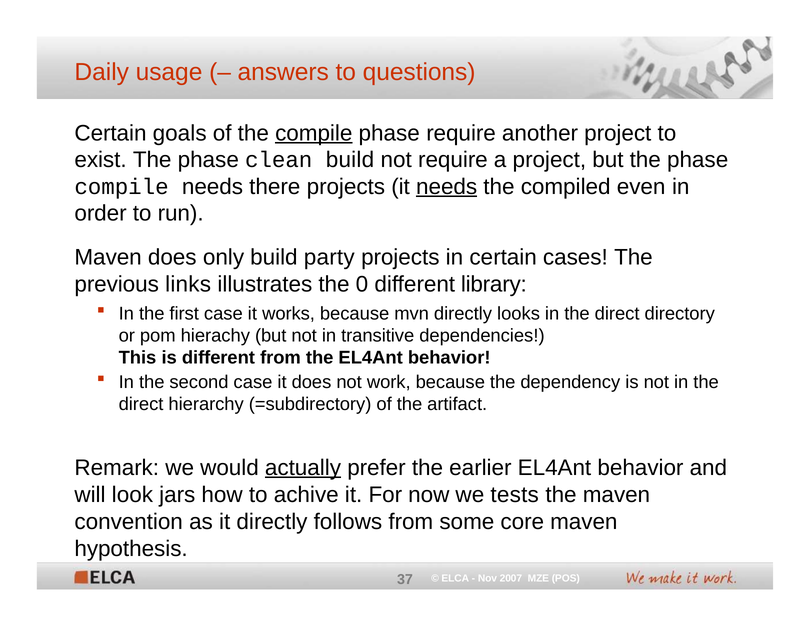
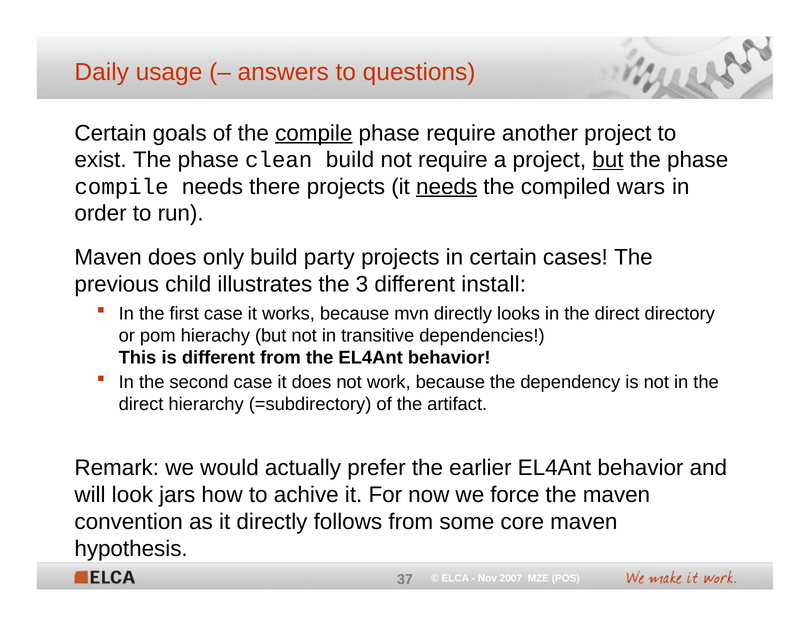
but at (608, 160) underline: none -> present
even: even -> wars
links: links -> child
0: 0 -> 3
library: library -> install
actually underline: present -> none
tests: tests -> force
